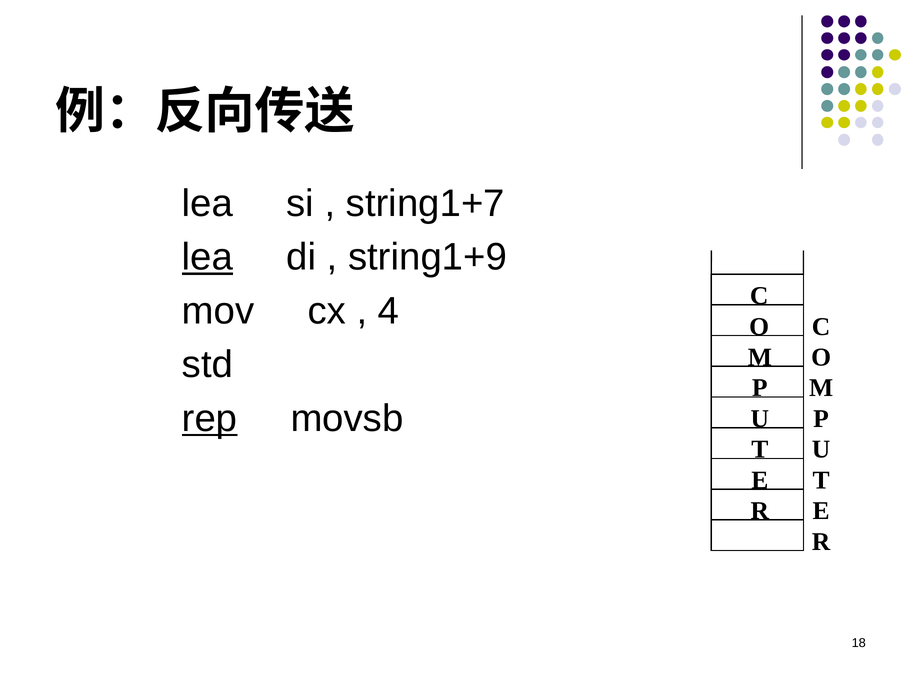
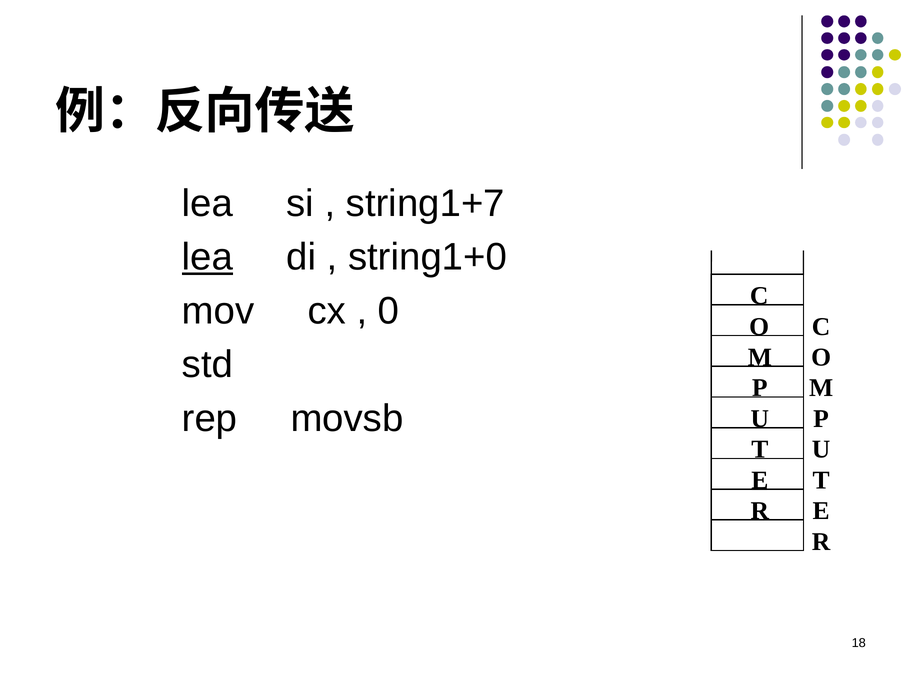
string1+9: string1+9 -> string1+0
4: 4 -> 0
rep underline: present -> none
